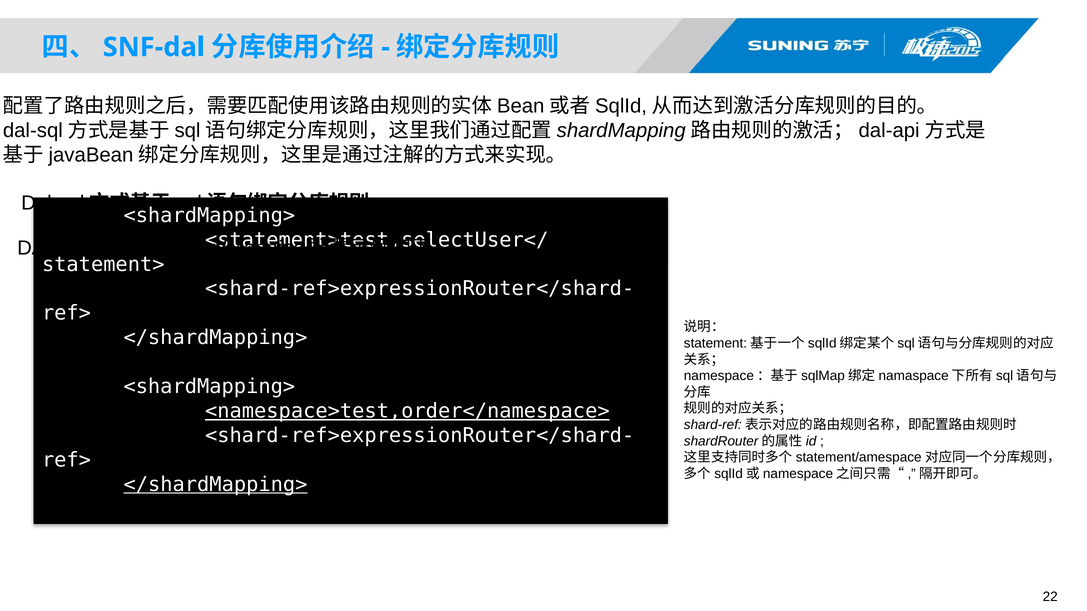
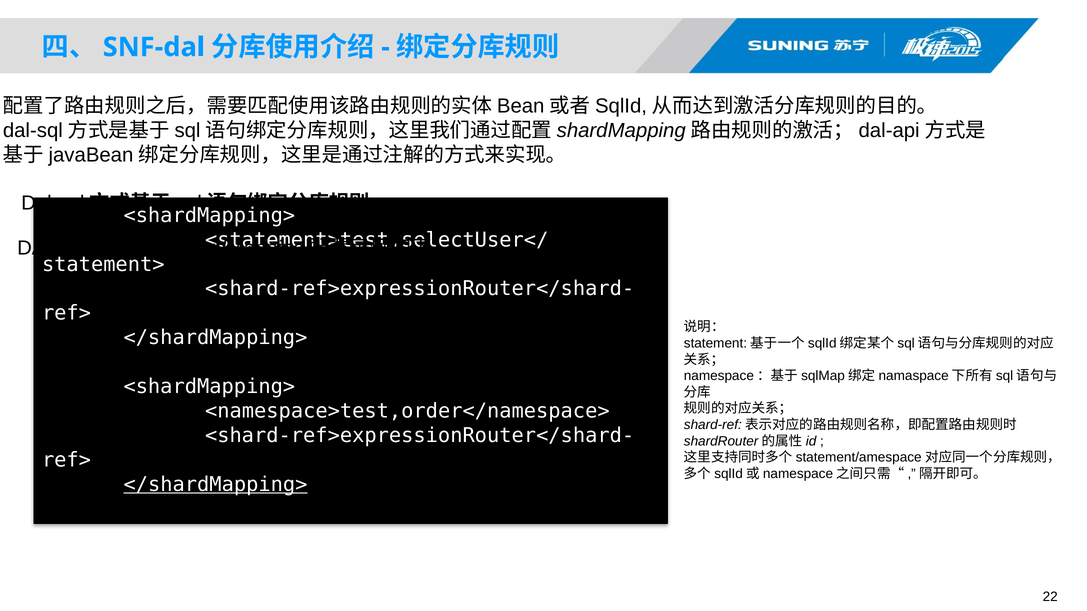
<namespace>test,order</namespace> underline: present -> none
